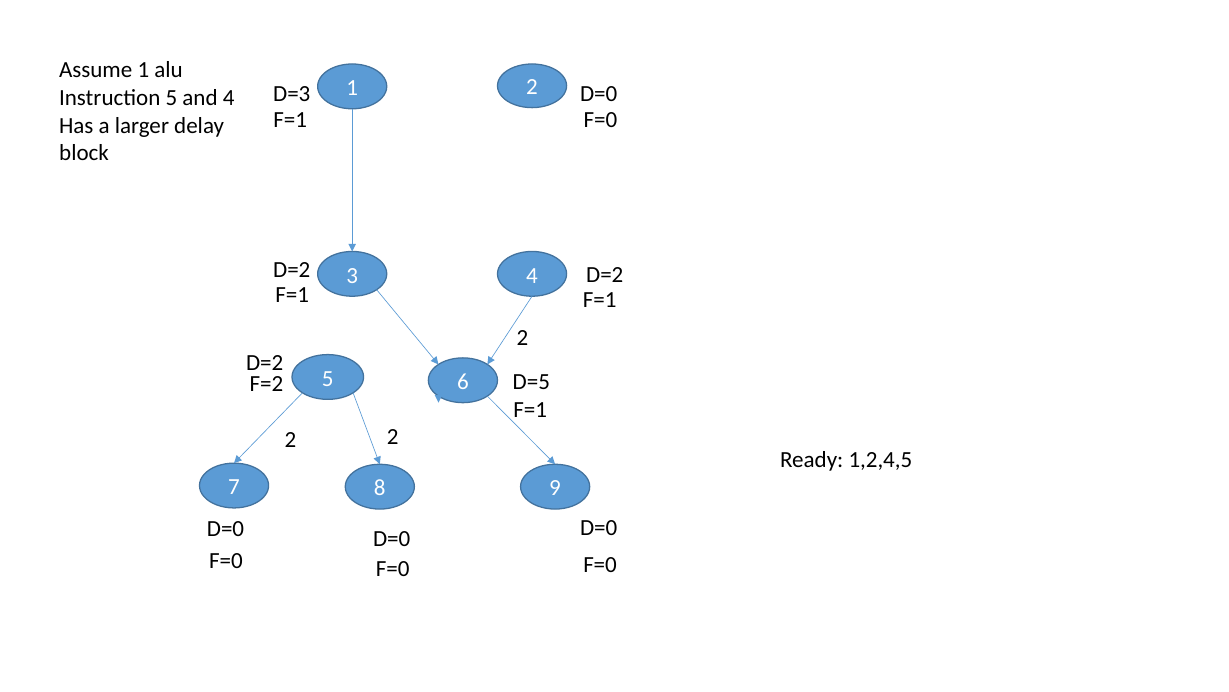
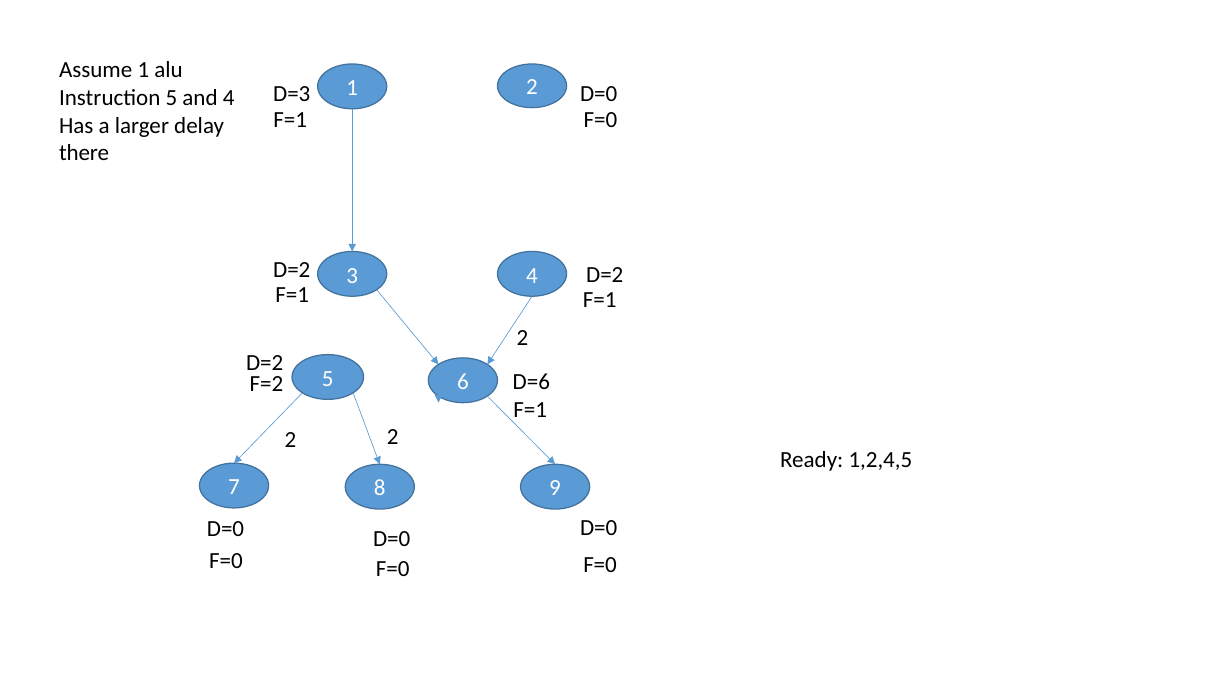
block: block -> there
D=5: D=5 -> D=6
